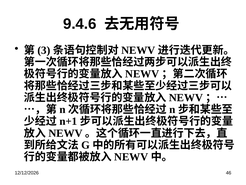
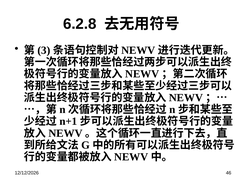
9.4.6: 9.4.6 -> 6.2.8
